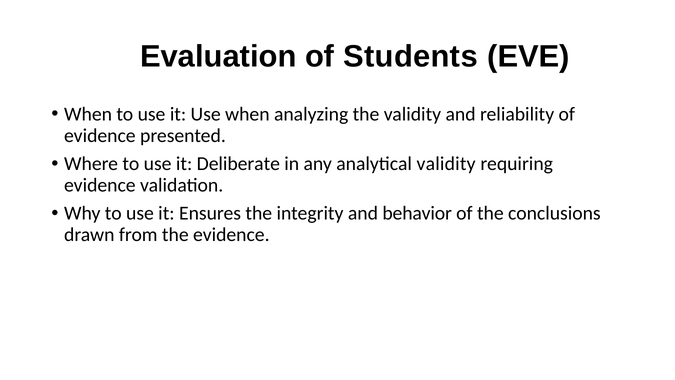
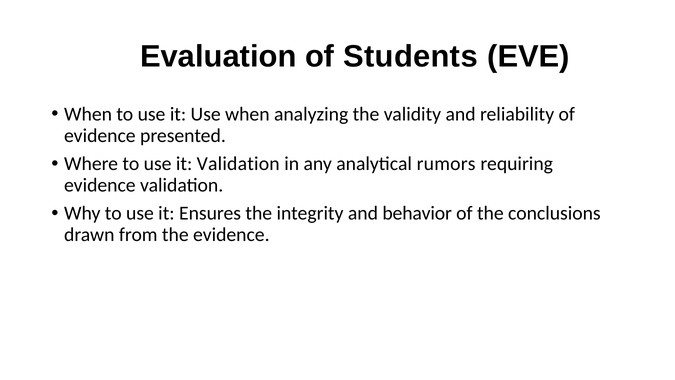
it Deliberate: Deliberate -> Validation
analytical validity: validity -> rumors
